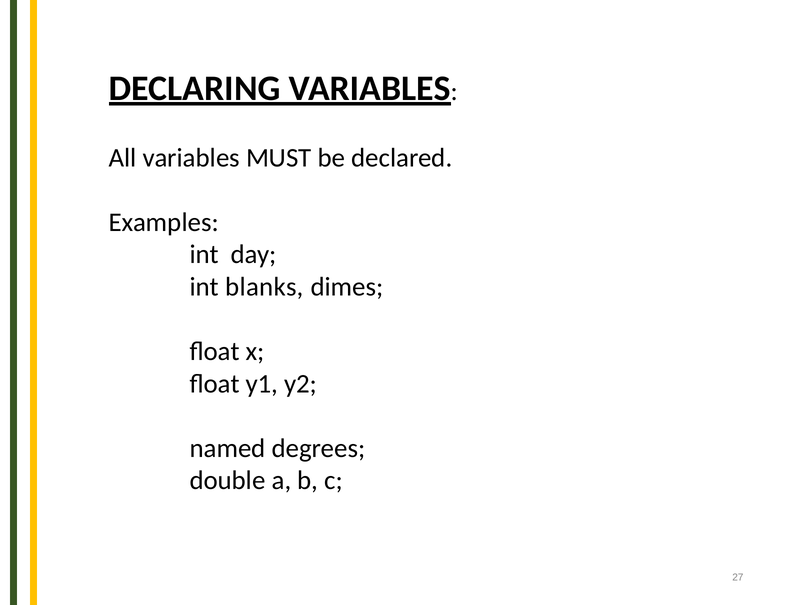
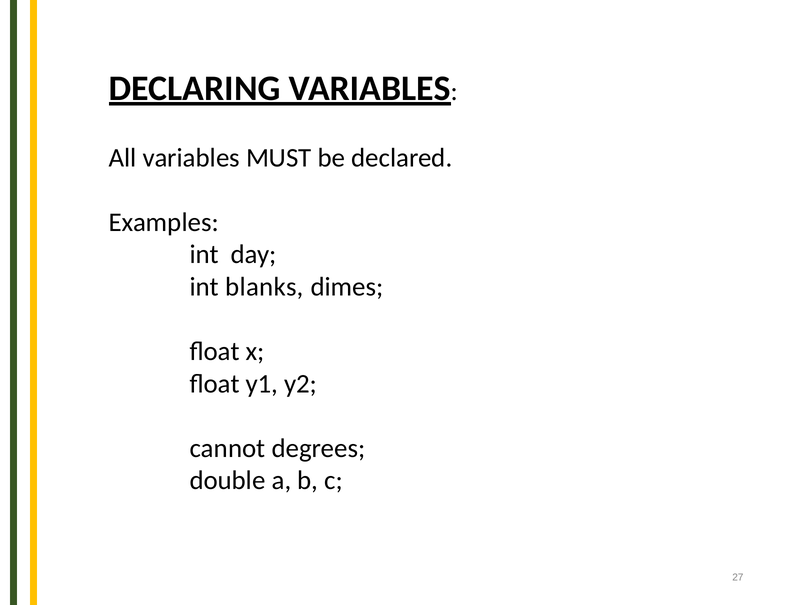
named: named -> cannot
